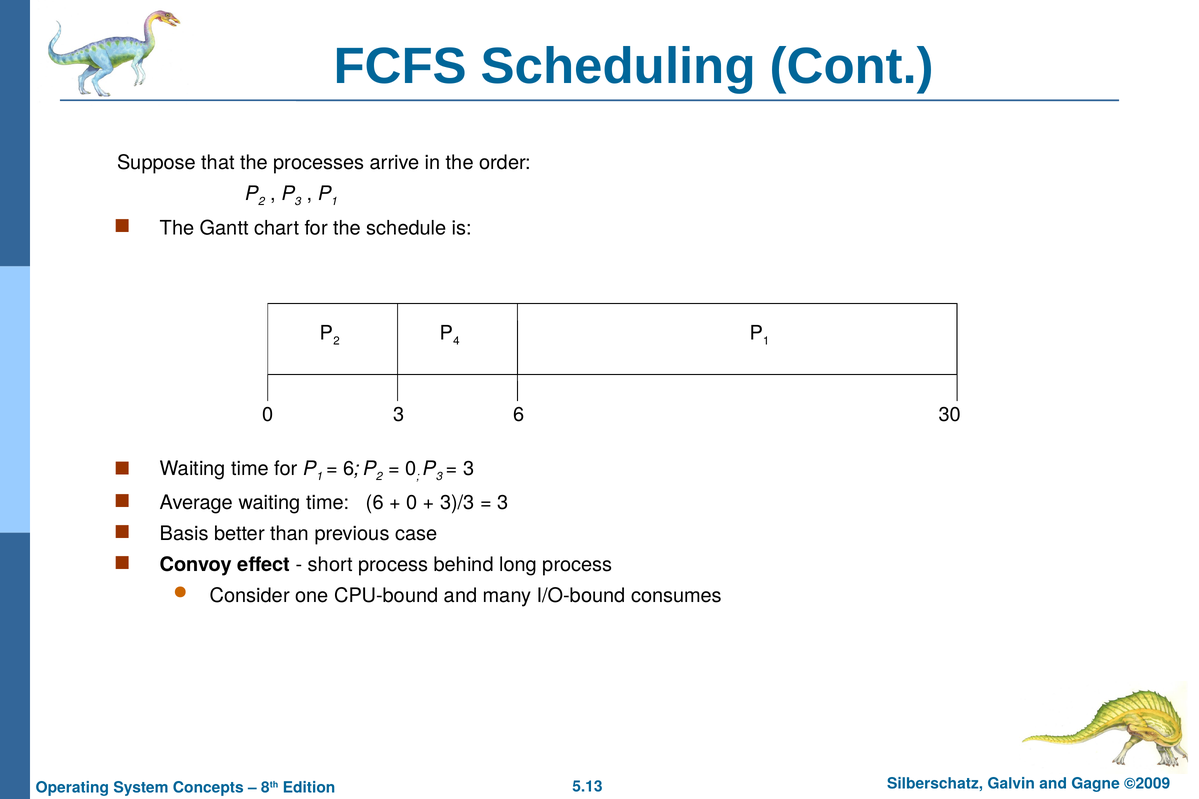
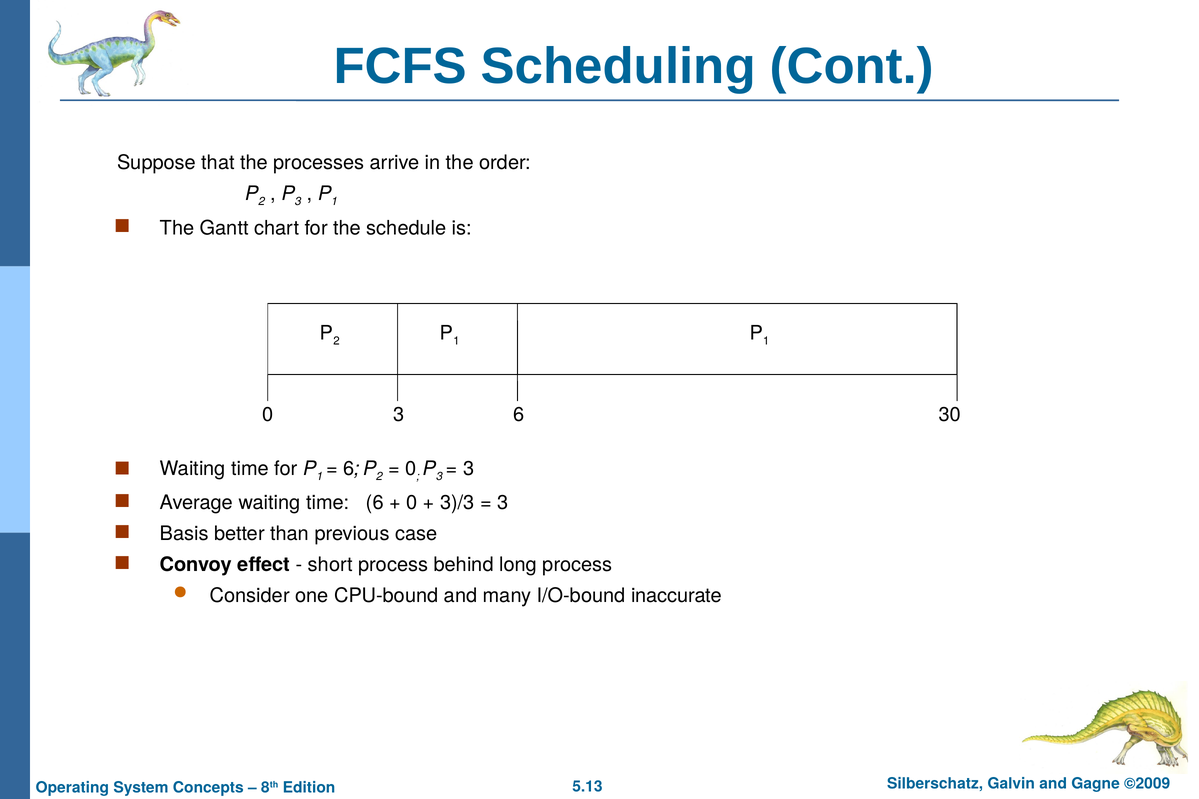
4 at (456, 341): 4 -> 1
consumes: consumes -> inaccurate
